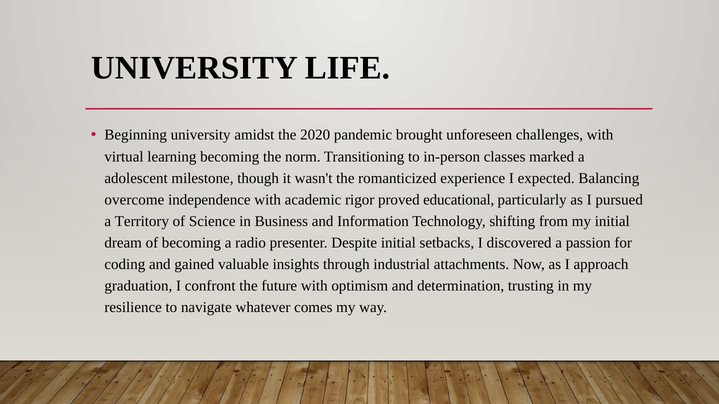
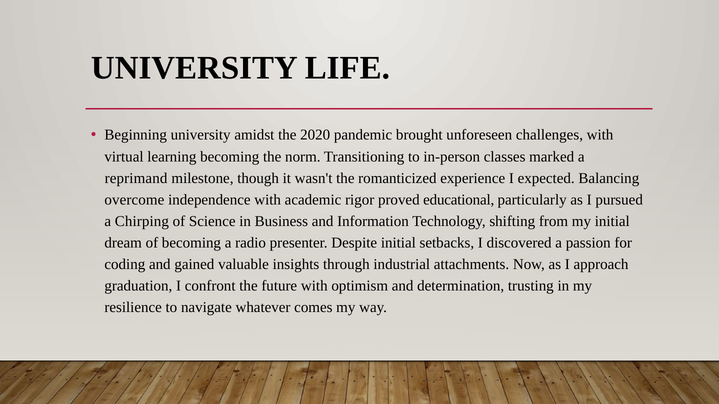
adolescent: adolescent -> reprimand
Territory: Territory -> Chirping
